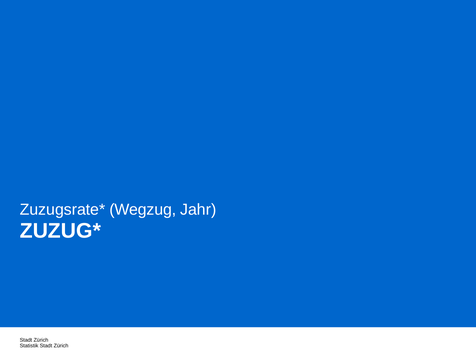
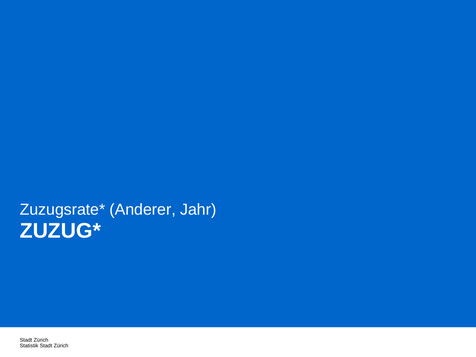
Wegzug: Wegzug -> Anderer
